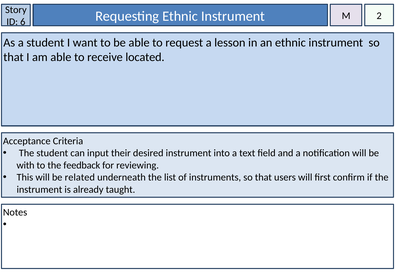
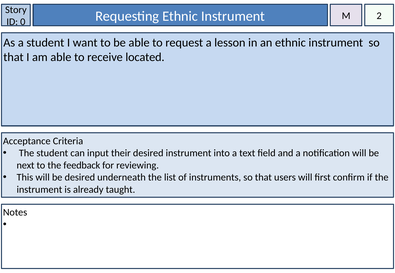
6: 6 -> 0
with: with -> next
be related: related -> desired
